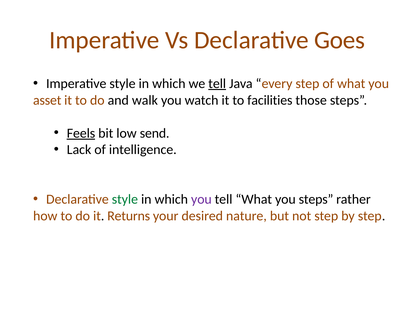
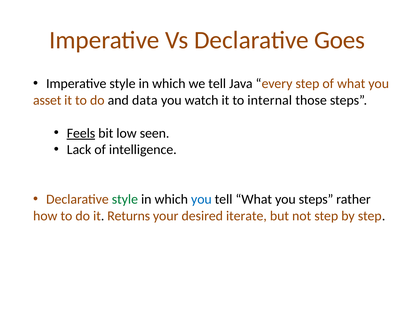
tell at (217, 84) underline: present -> none
walk: walk -> data
facilities: facilities -> internal
send: send -> seen
you at (201, 200) colour: purple -> blue
nature: nature -> iterate
